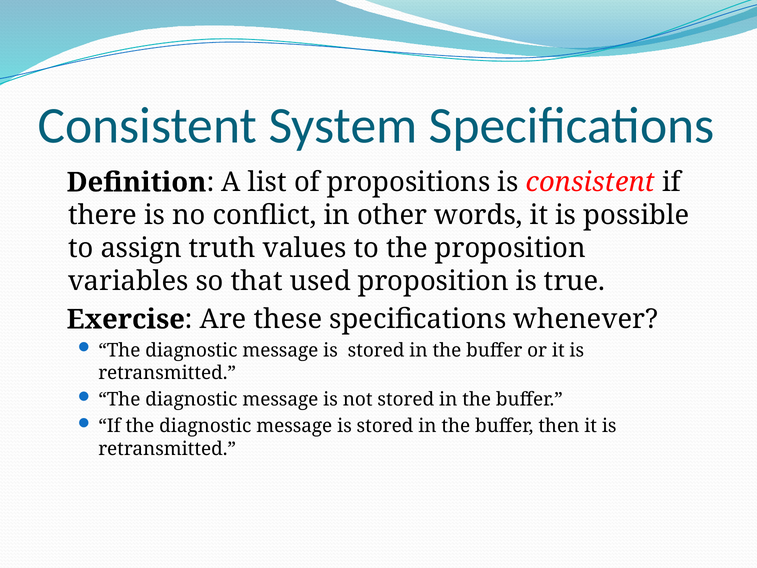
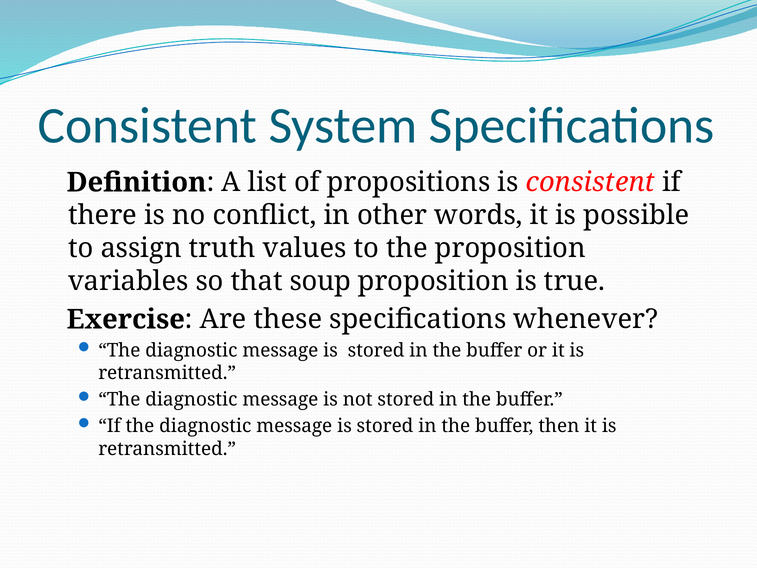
used: used -> soup
